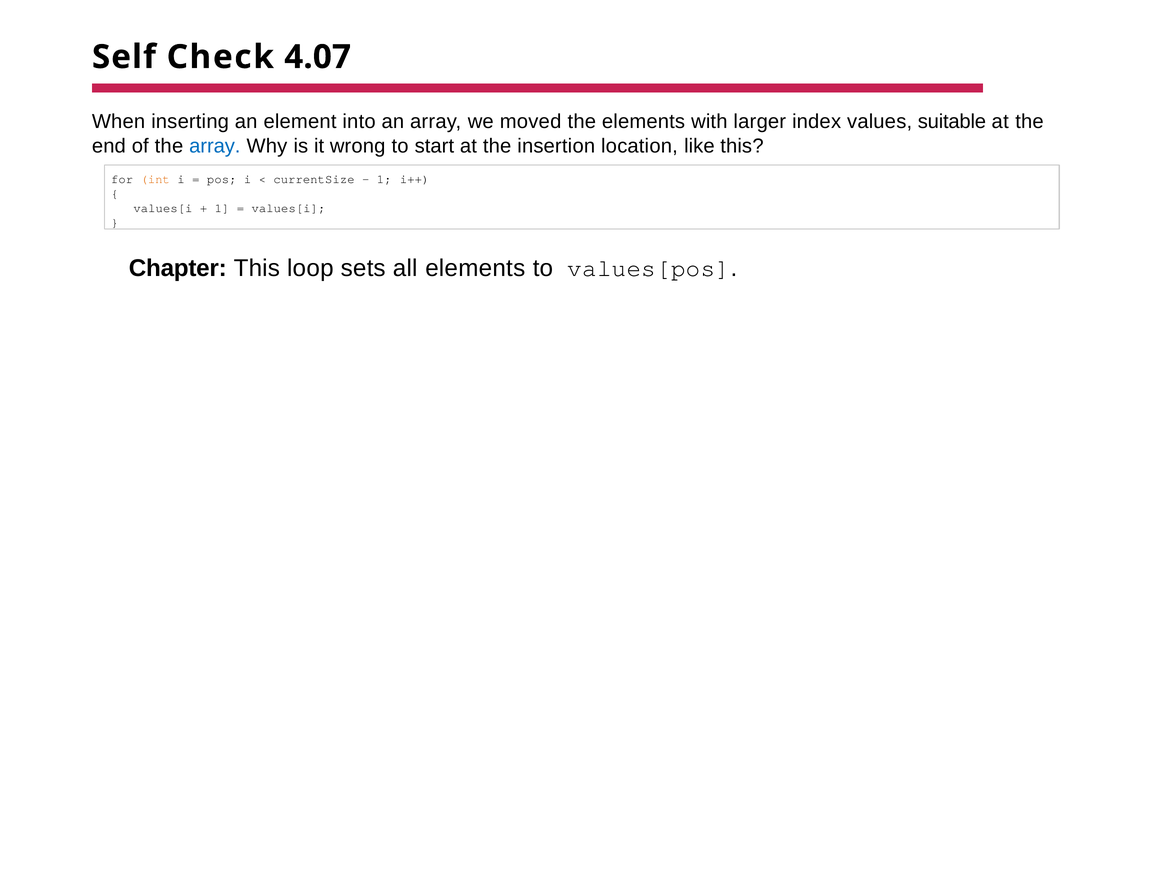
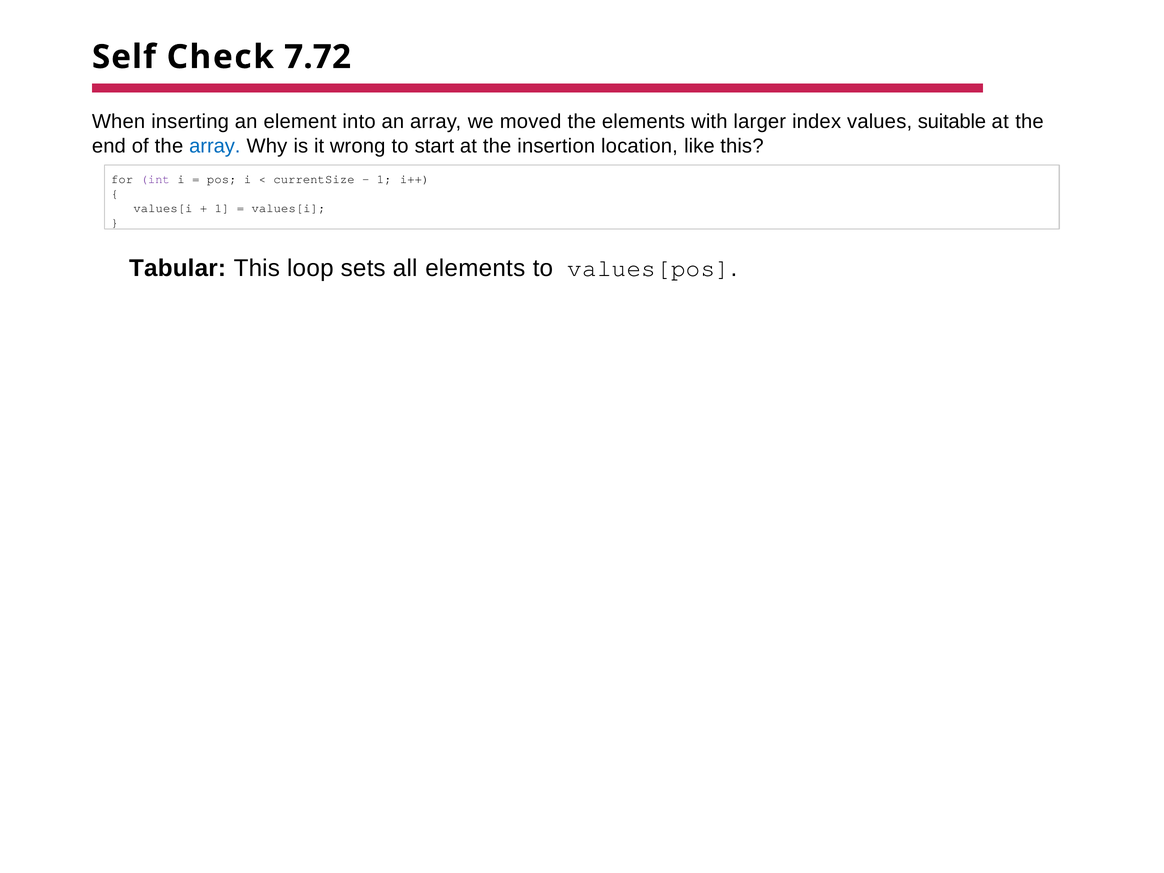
4.07: 4.07 -> 7.72
int colour: orange -> purple
Chapter: Chapter -> Tabular
